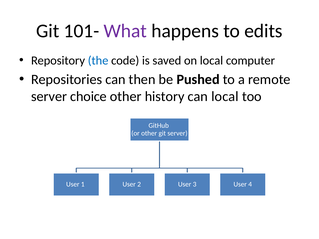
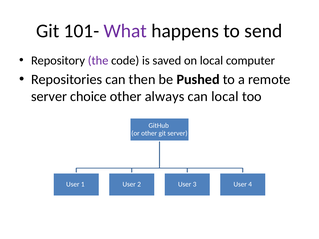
edits: edits -> send
the colour: blue -> purple
history: history -> always
